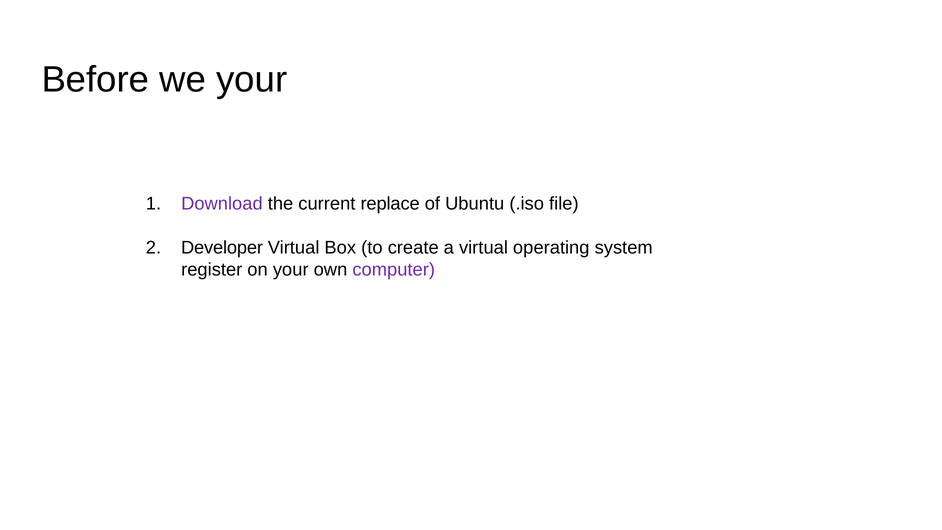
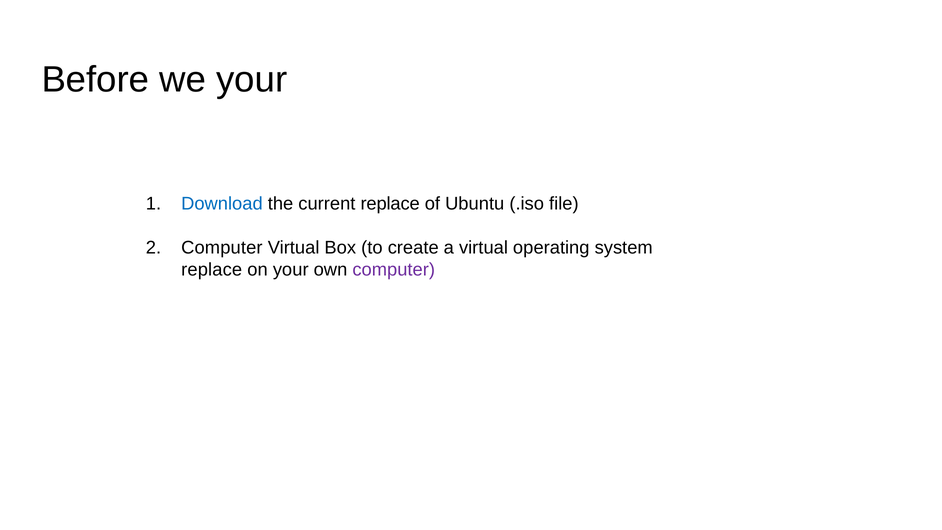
Download colour: purple -> blue
Developer at (222, 248): Developer -> Computer
register at (212, 270): register -> replace
